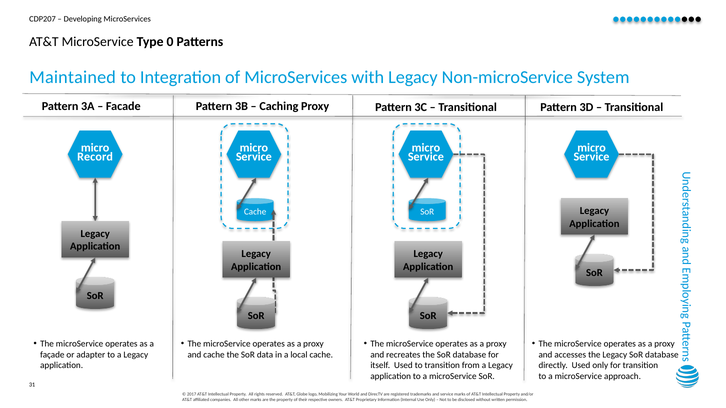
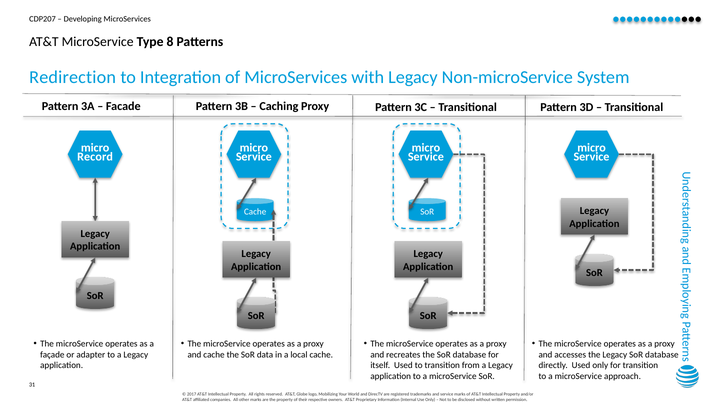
0: 0 -> 8
Maintained: Maintained -> Redirection
